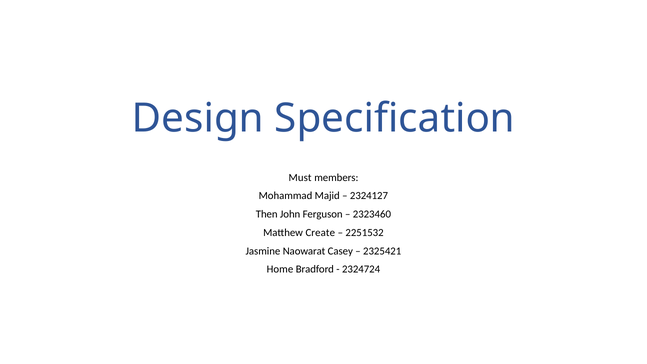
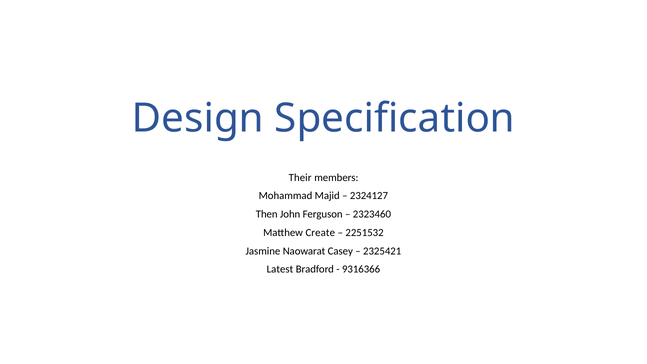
Must: Must -> Their
Home: Home -> Latest
2324724: 2324724 -> 9316366
